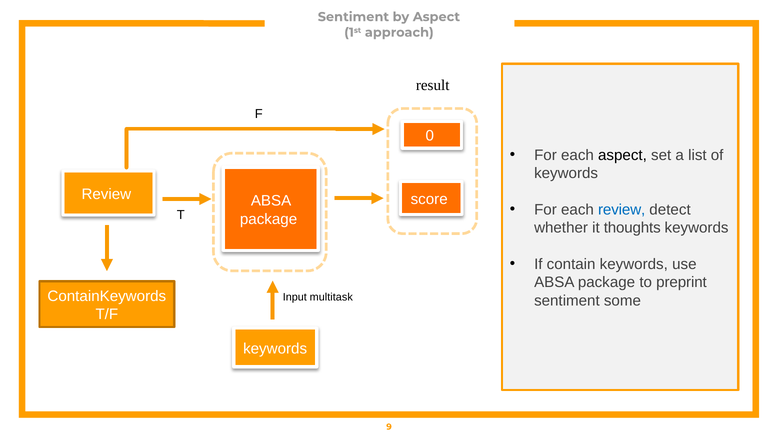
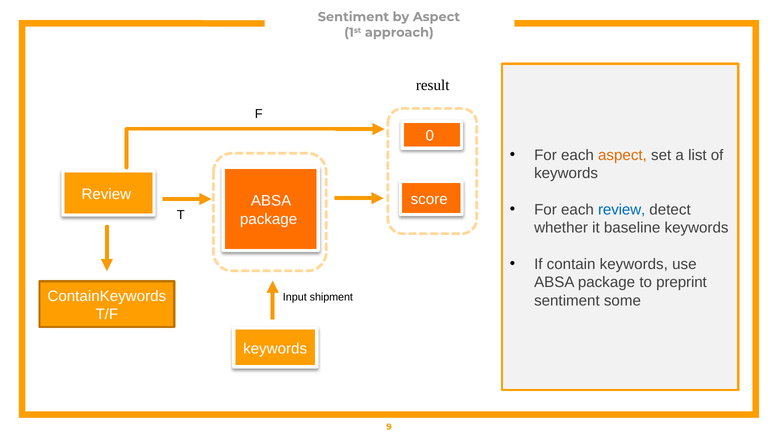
aspect at (622, 155) colour: black -> orange
thoughts: thoughts -> baseline
multitask: multitask -> shipment
